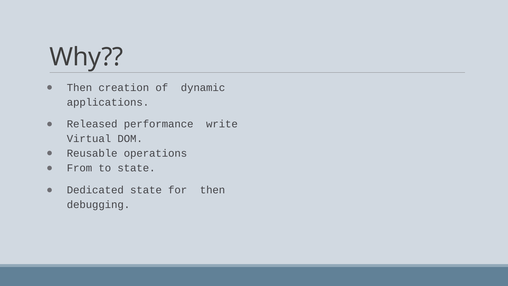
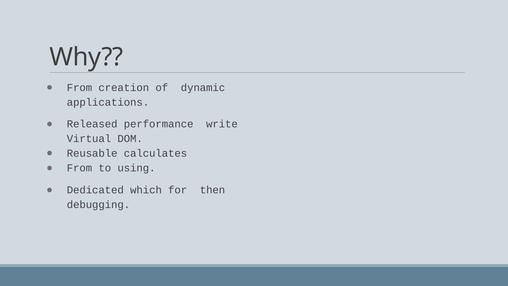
Then at (79, 88): Then -> From
operations: operations -> calculates
to state: state -> using
Dedicated state: state -> which
